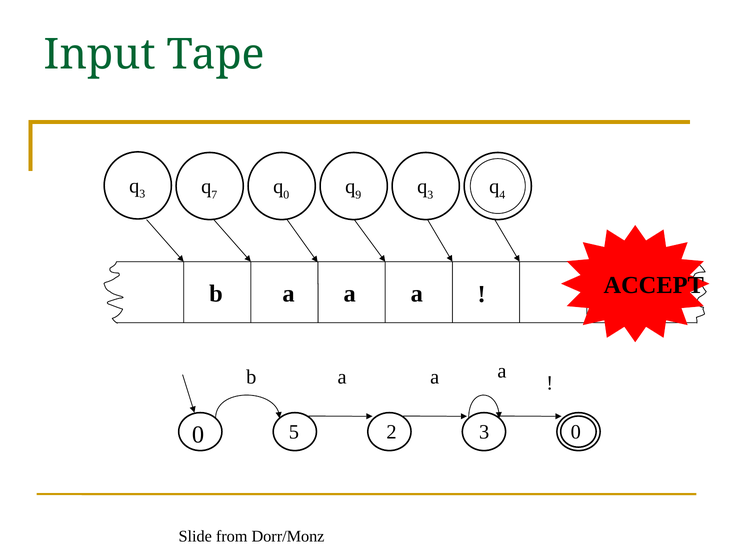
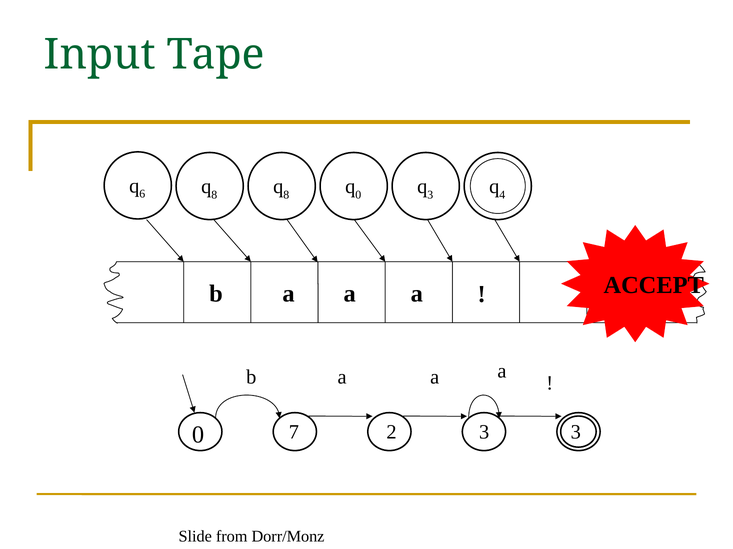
3 at (142, 194): 3 -> 6
7 at (214, 195): 7 -> 8
0 at (286, 195): 0 -> 8
9 at (358, 195): 9 -> 0
5: 5 -> 7
3 0: 0 -> 3
